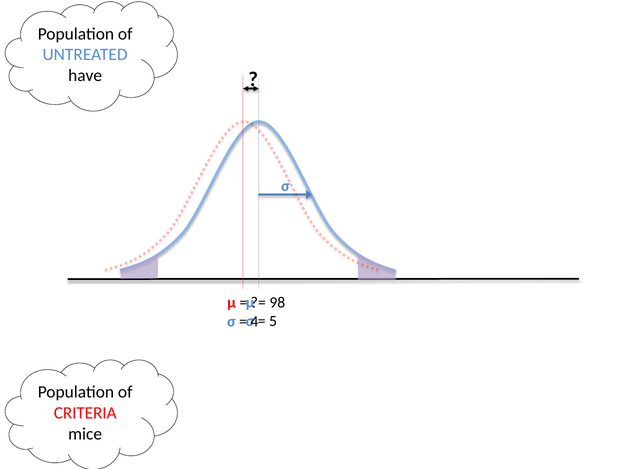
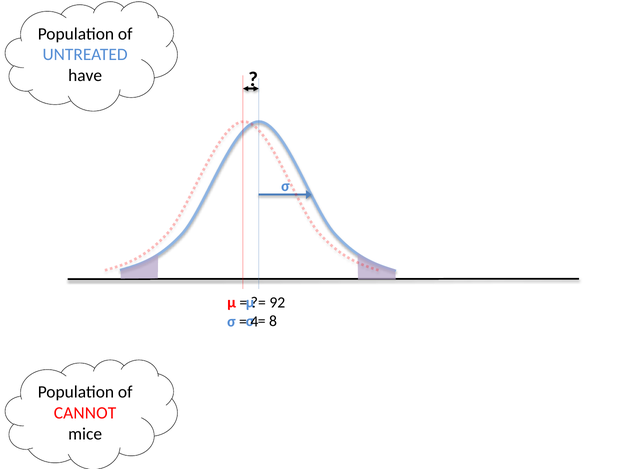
98: 98 -> 92
5: 5 -> 8
CRITERIA: CRITERIA -> CANNOT
